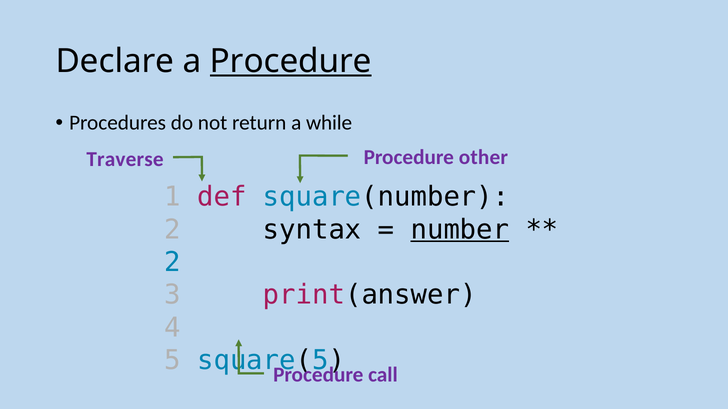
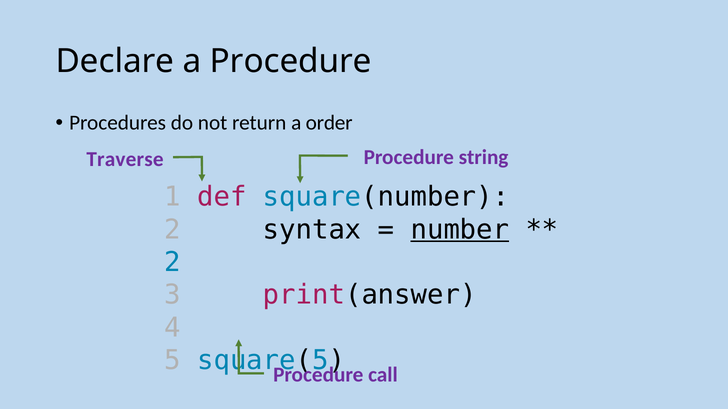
Procedure at (291, 61) underline: present -> none
while: while -> order
other: other -> string
